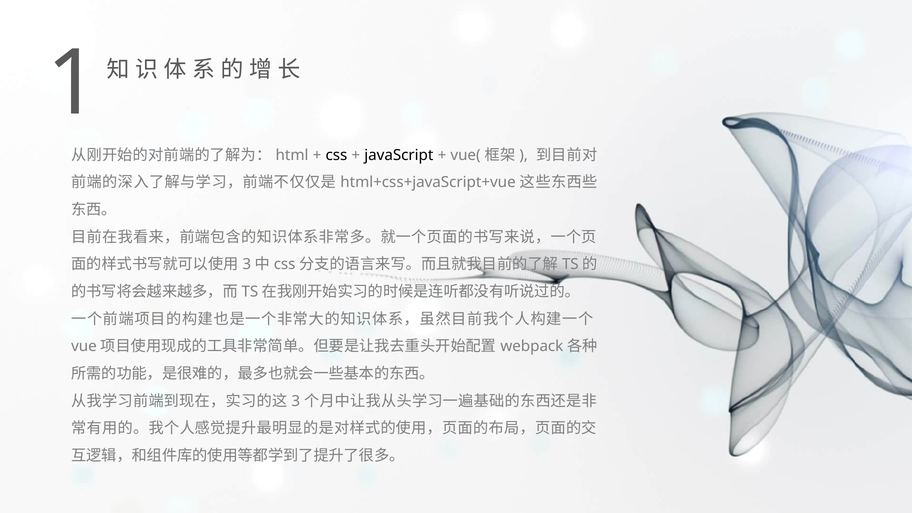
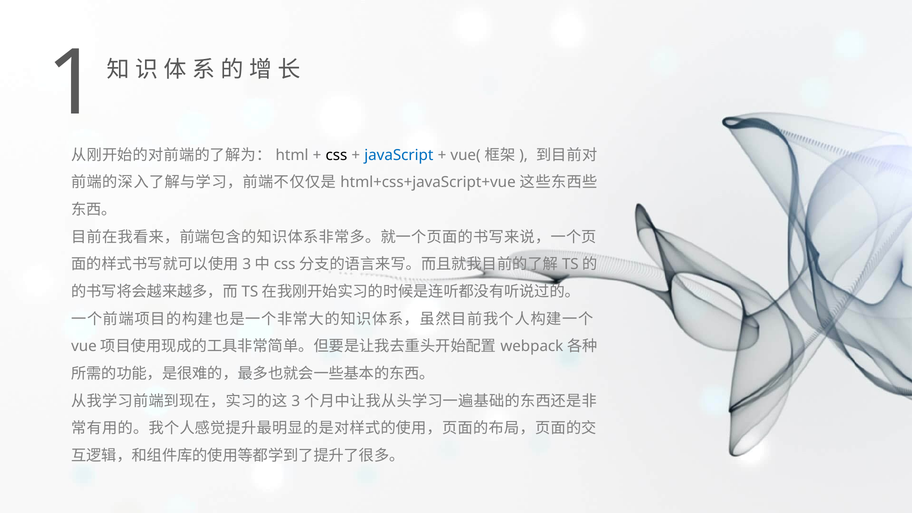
javaScript colour: black -> blue
